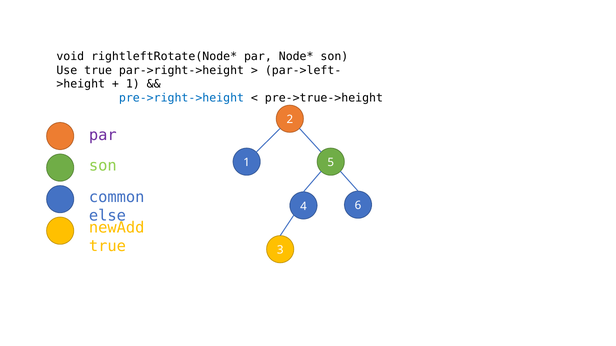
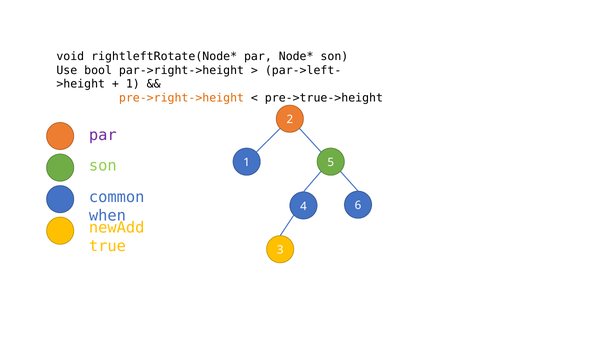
Use true: true -> bool
pre->right->height colour: blue -> orange
else: else -> when
